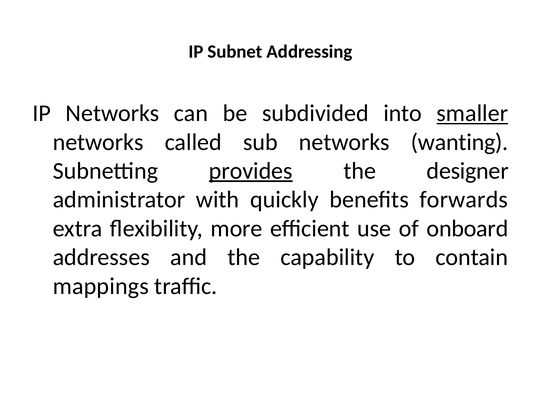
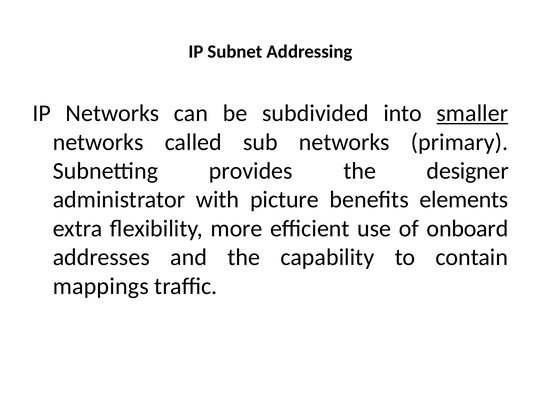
wanting: wanting -> primary
provides underline: present -> none
quickly: quickly -> picture
forwards: forwards -> elements
